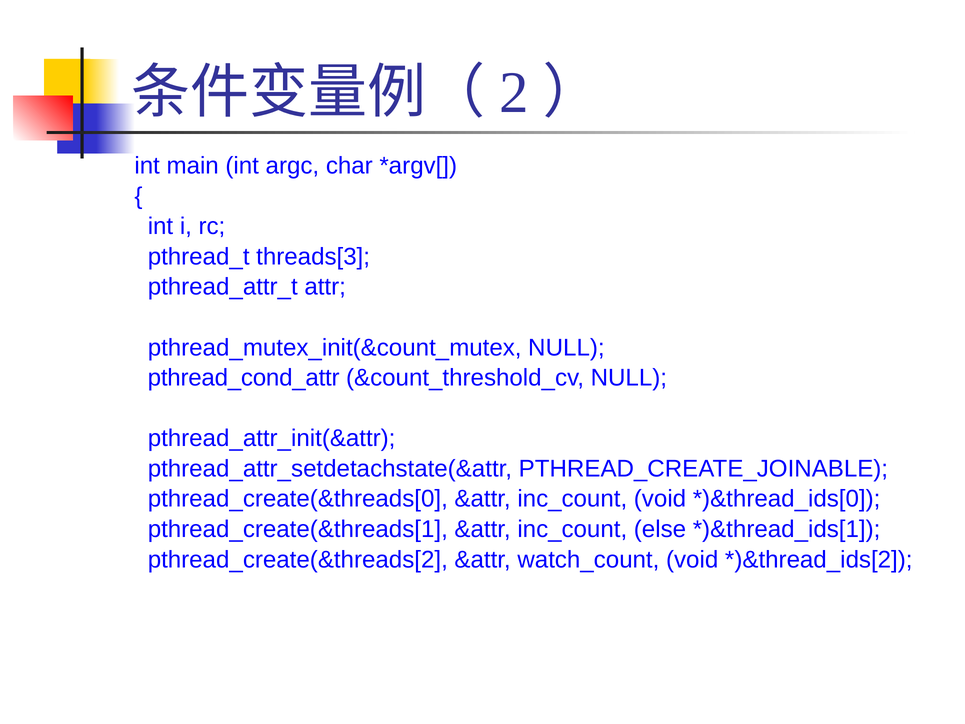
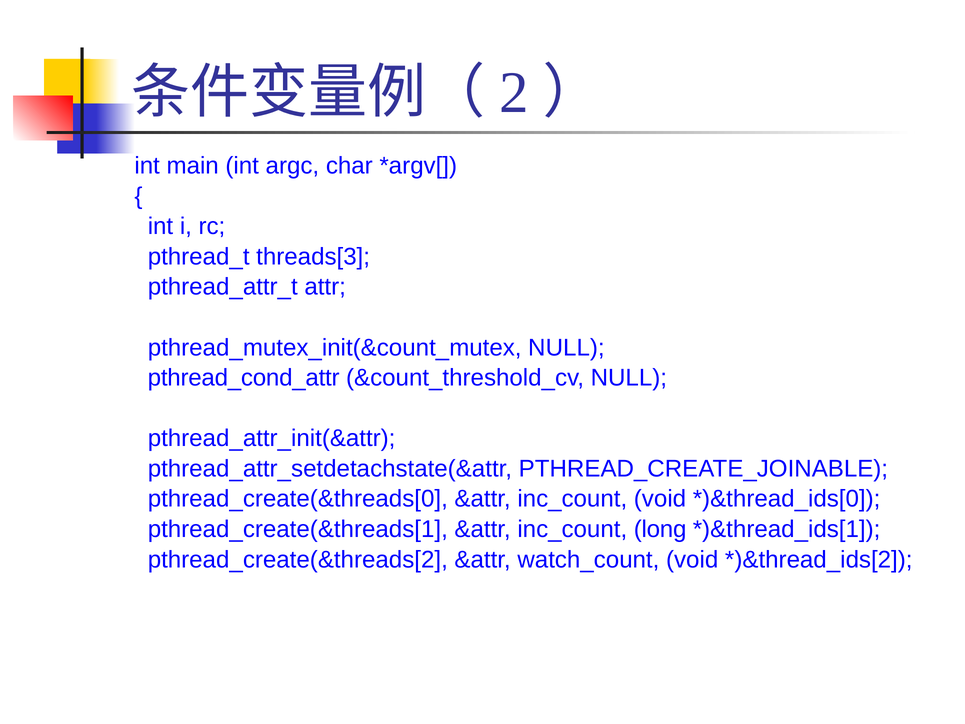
else: else -> long
